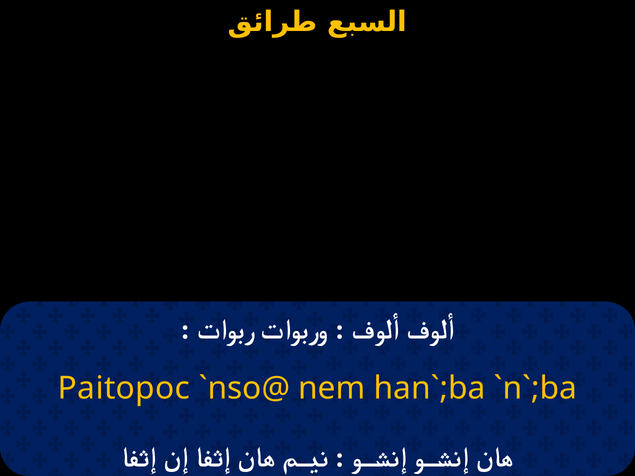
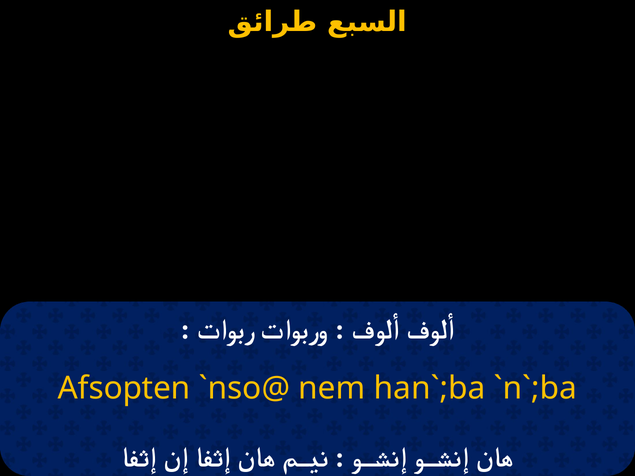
Paitopoc: Paitopoc -> Afsopten
